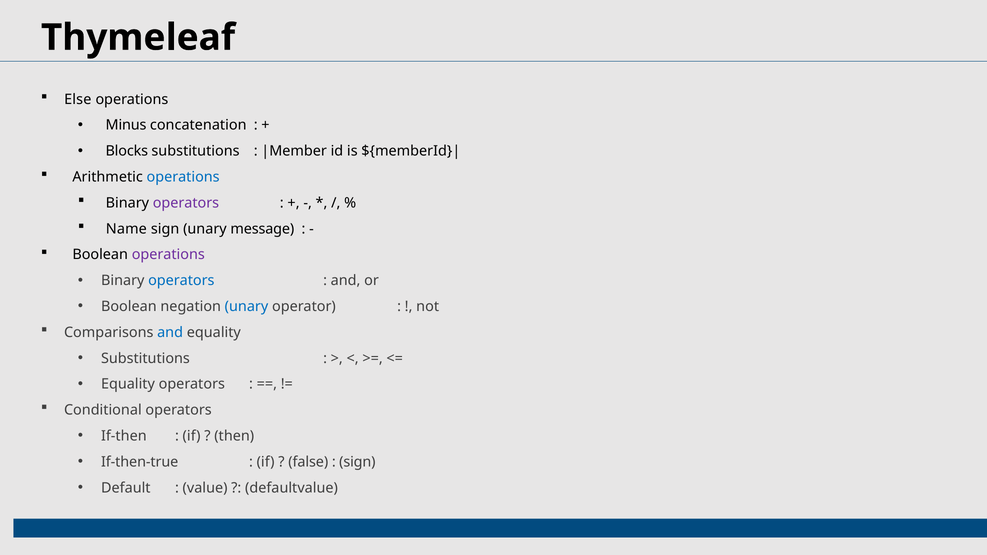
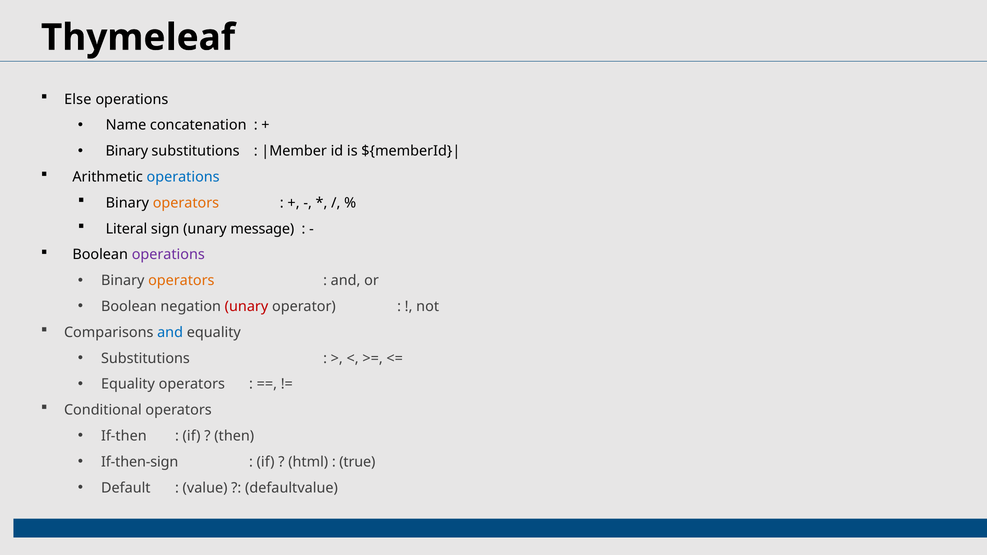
Minus: Minus -> Name
Blocks at (127, 151): Blocks -> Binary
operators at (186, 203) colour: purple -> orange
Name: Name -> Literal
operators at (181, 281) colour: blue -> orange
unary at (247, 307) colour: blue -> red
If-then-true: If-then-true -> If-then-sign
false: false -> html
sign at (357, 462): sign -> true
